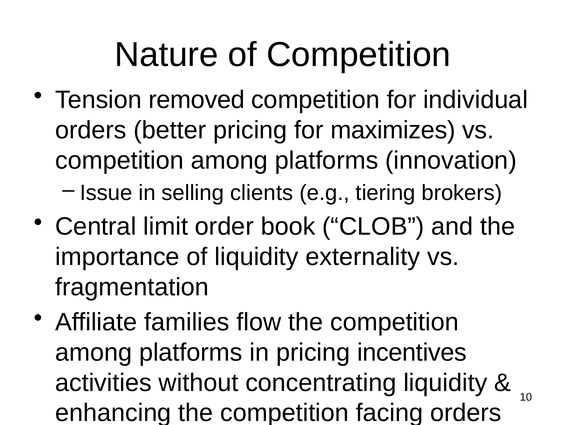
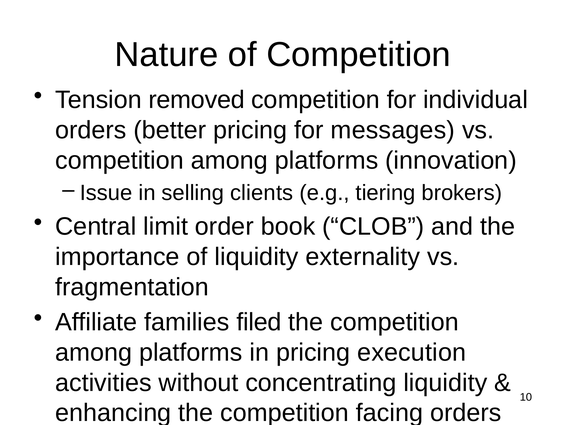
maximizes: maximizes -> messages
flow: flow -> filed
incentives: incentives -> execution
